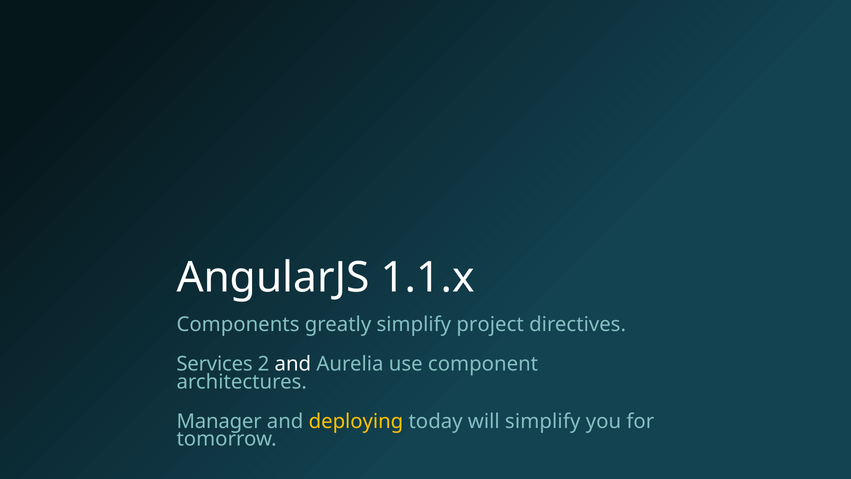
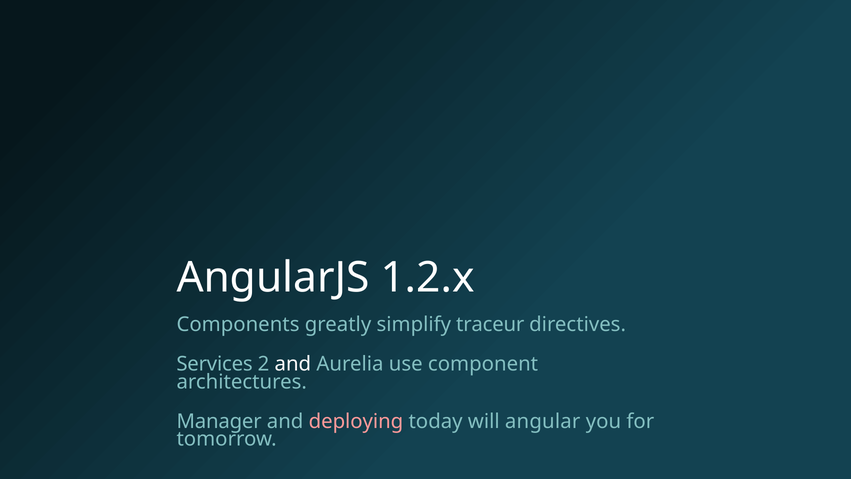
1.1.x: 1.1.x -> 1.2.x
project: project -> traceur
deploying colour: yellow -> pink
will simplify: simplify -> angular
